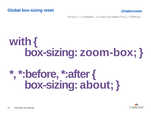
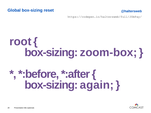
with: with -> root
about: about -> again
